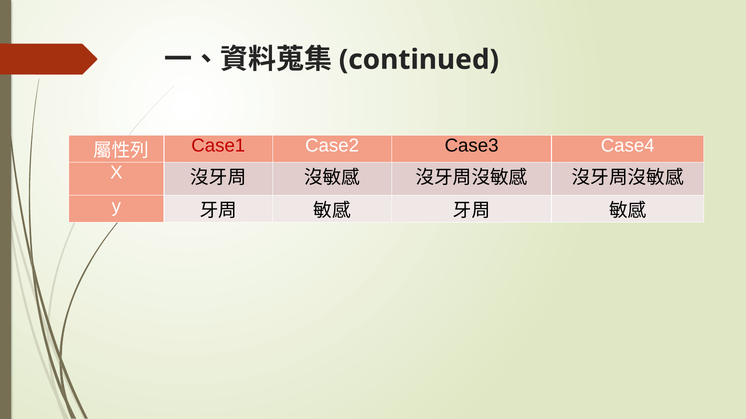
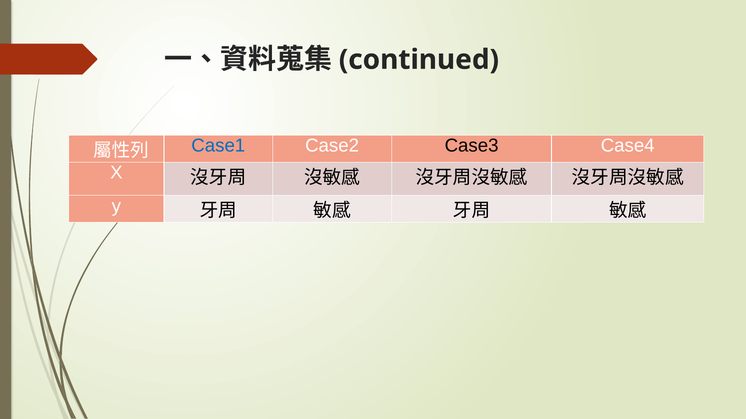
Case1 colour: red -> blue
